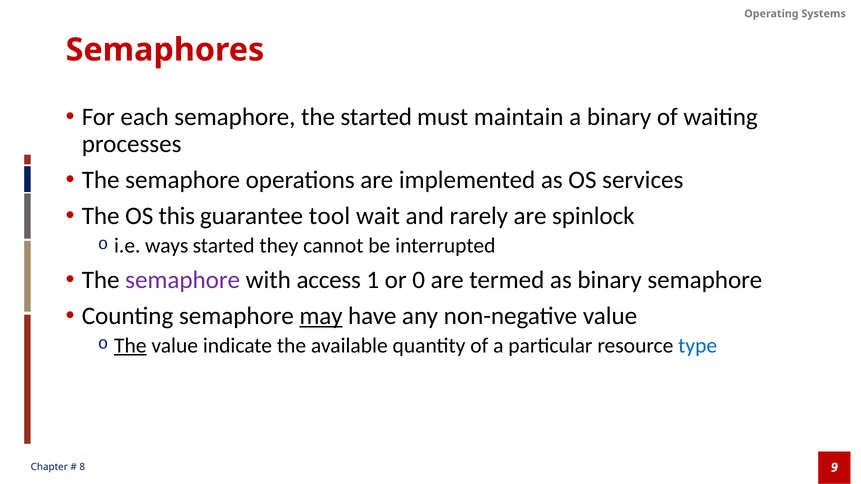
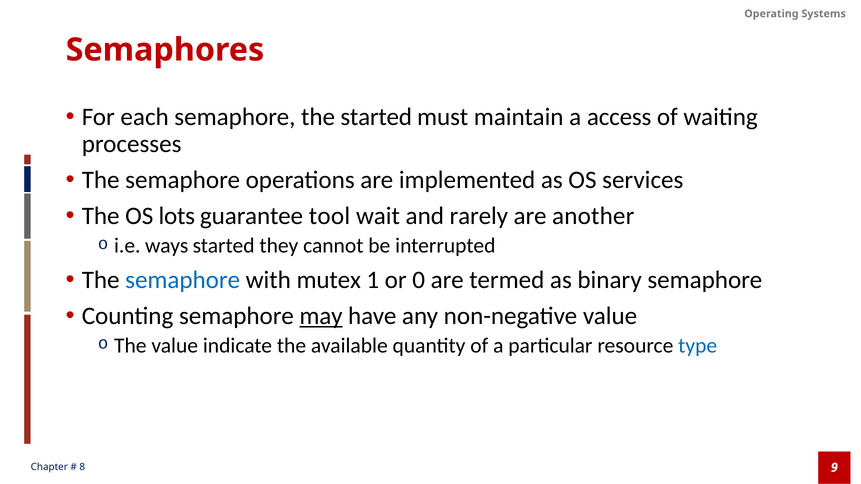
a binary: binary -> access
this: this -> lots
spinlock: spinlock -> another
semaphore at (183, 280) colour: purple -> blue
access: access -> mutex
The at (130, 346) underline: present -> none
